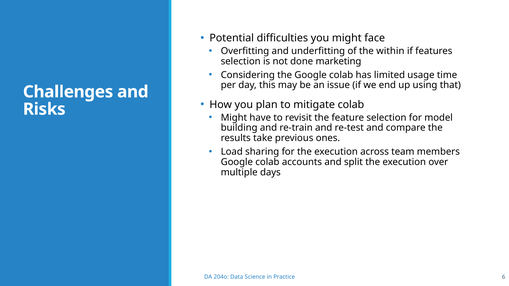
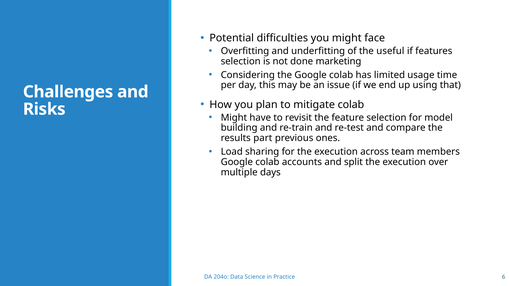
within: within -> useful
take: take -> part
